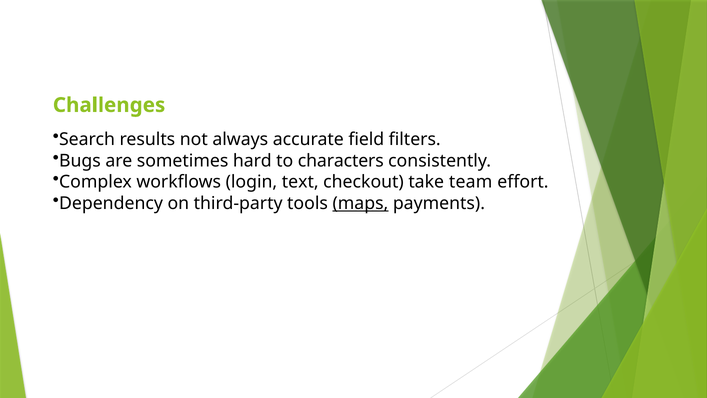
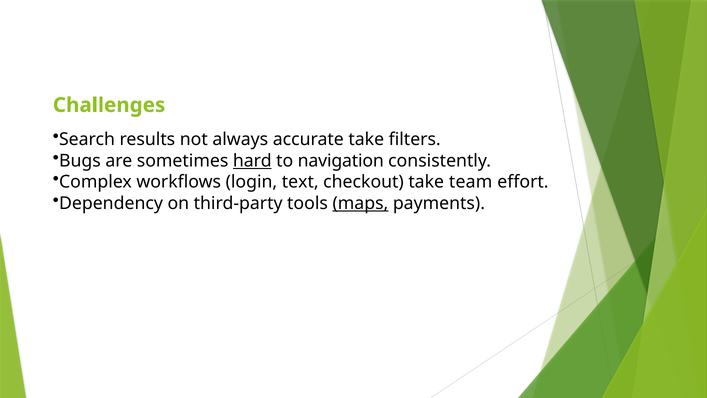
accurate field: field -> take
hard underline: none -> present
characters: characters -> navigation
